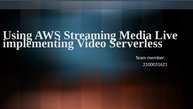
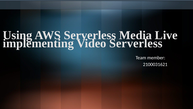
AWS Streaming: Streaming -> Serverless
